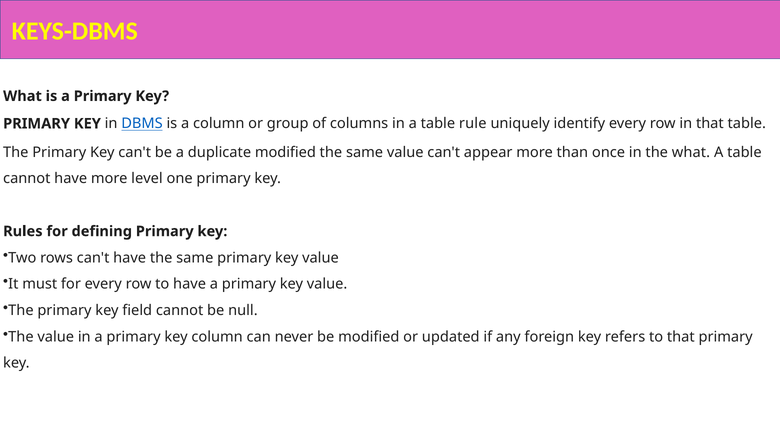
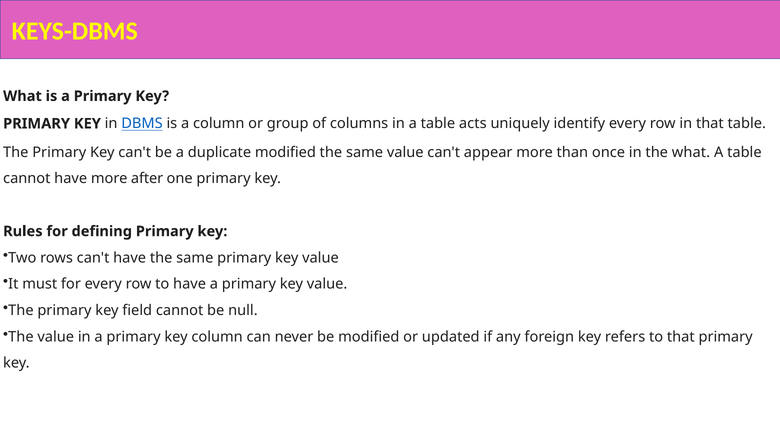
rule: rule -> acts
level: level -> after
